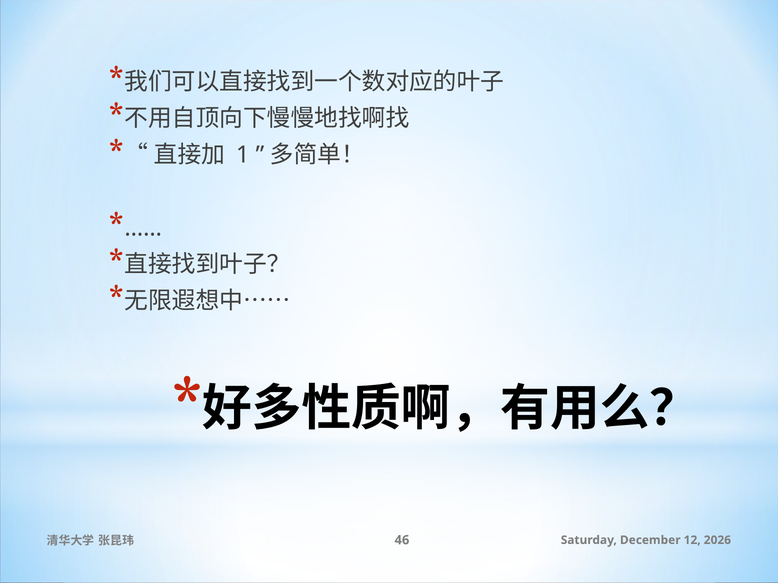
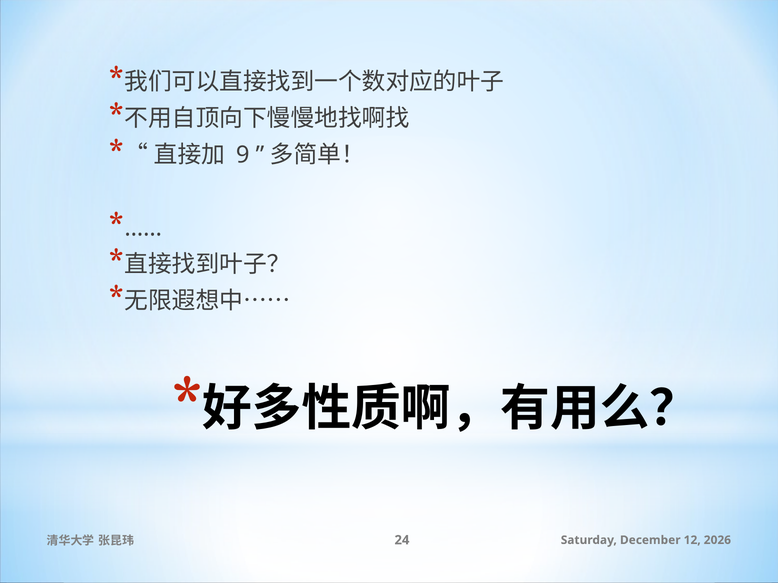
1: 1 -> 9
46: 46 -> 24
